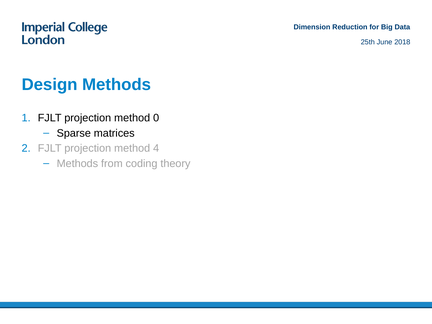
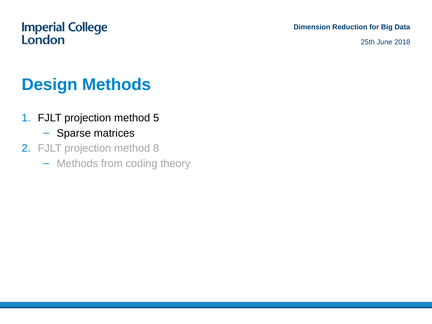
0: 0 -> 5
4: 4 -> 8
